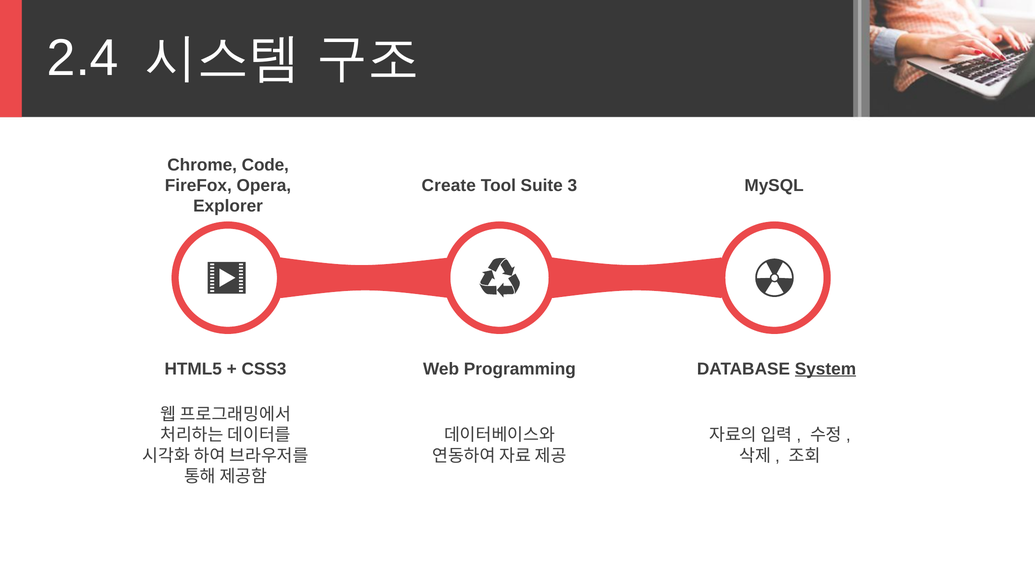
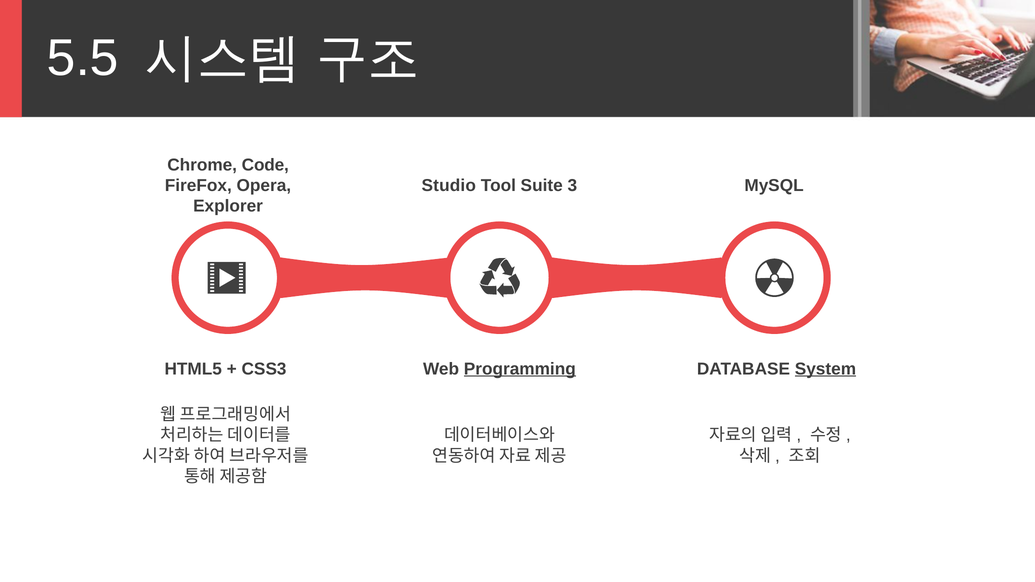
2.4: 2.4 -> 5.5
Create: Create -> Studio
Programming underline: none -> present
